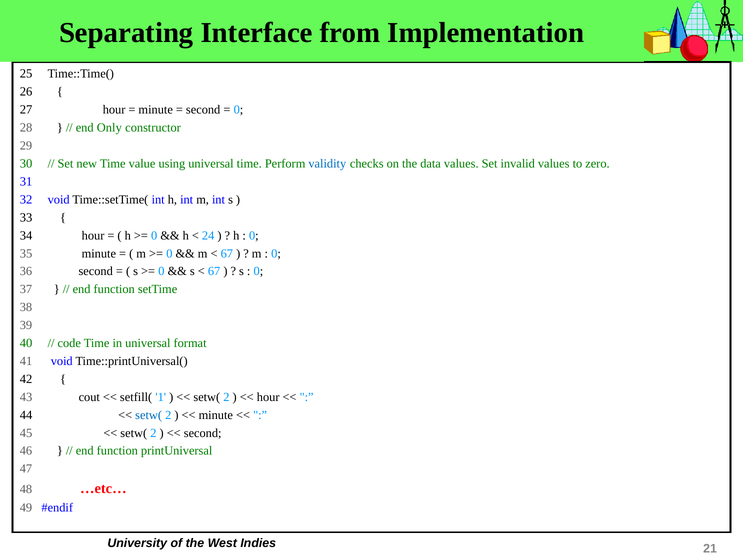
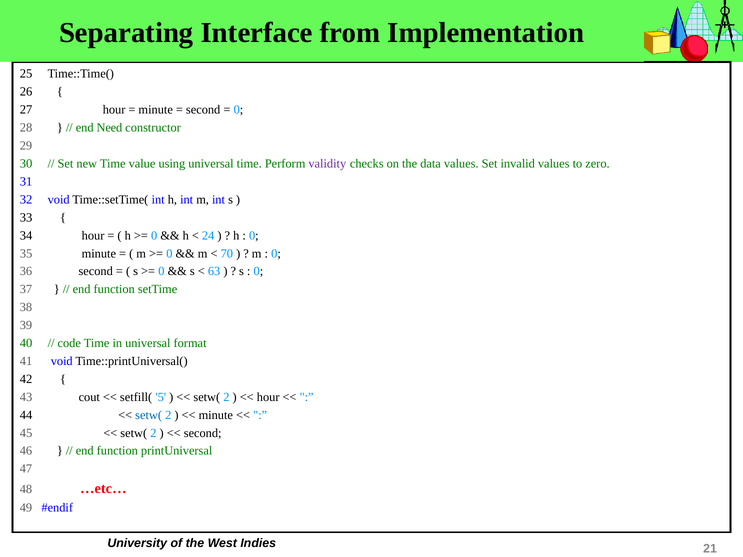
Only: Only -> Need
validity colour: blue -> purple
67 at (227, 254): 67 -> 70
67 at (214, 271): 67 -> 63
1: 1 -> 5
